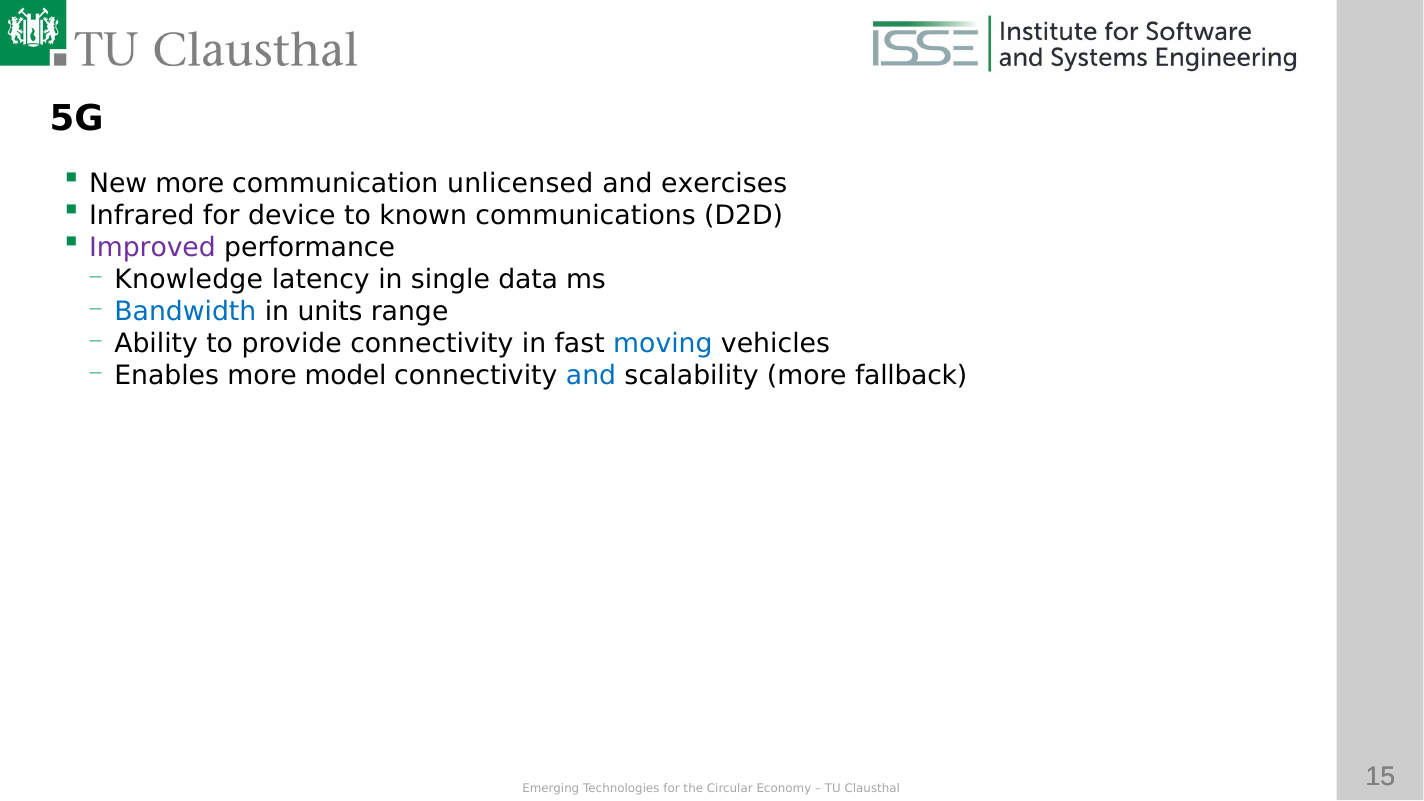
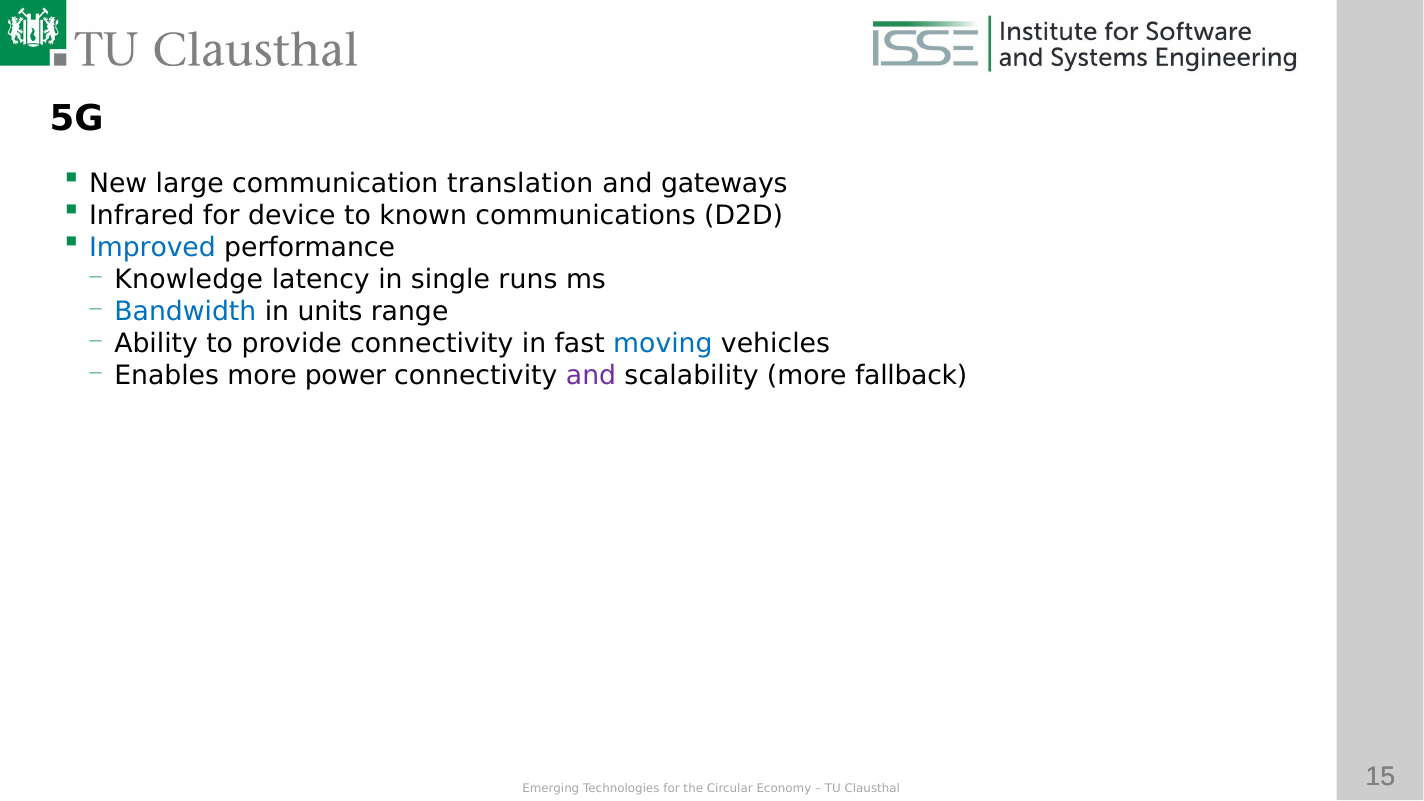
New more: more -> large
unlicensed: unlicensed -> translation
exercises: exercises -> gateways
Improved colour: purple -> blue
data: data -> runs
model: model -> power
and at (591, 376) colour: blue -> purple
